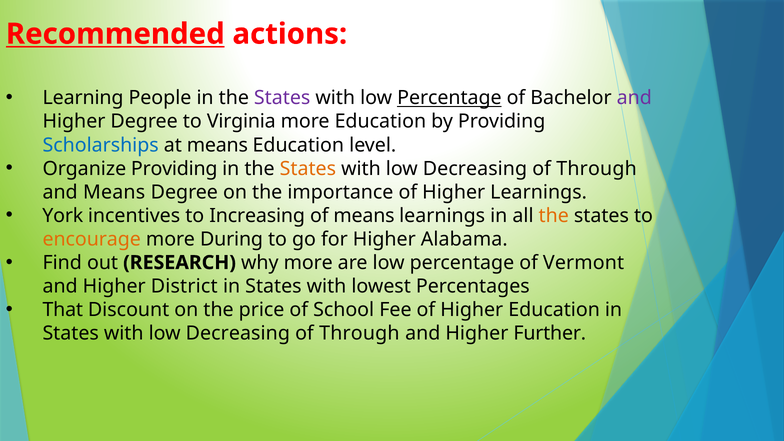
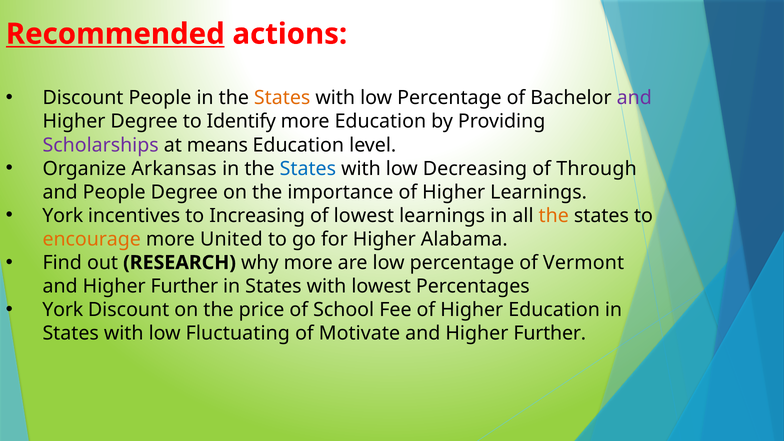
Learning at (83, 98): Learning -> Discount
States at (282, 98) colour: purple -> orange
Percentage at (449, 98) underline: present -> none
Virginia: Virginia -> Identify
Scholarships colour: blue -> purple
Organize Providing: Providing -> Arkansas
States at (308, 169) colour: orange -> blue
and Means: Means -> People
of means: means -> lowest
During: During -> United
District at (184, 286): District -> Further
That at (63, 310): That -> York
Decreasing at (238, 333): Decreasing -> Fluctuating
Through at (359, 333): Through -> Motivate
